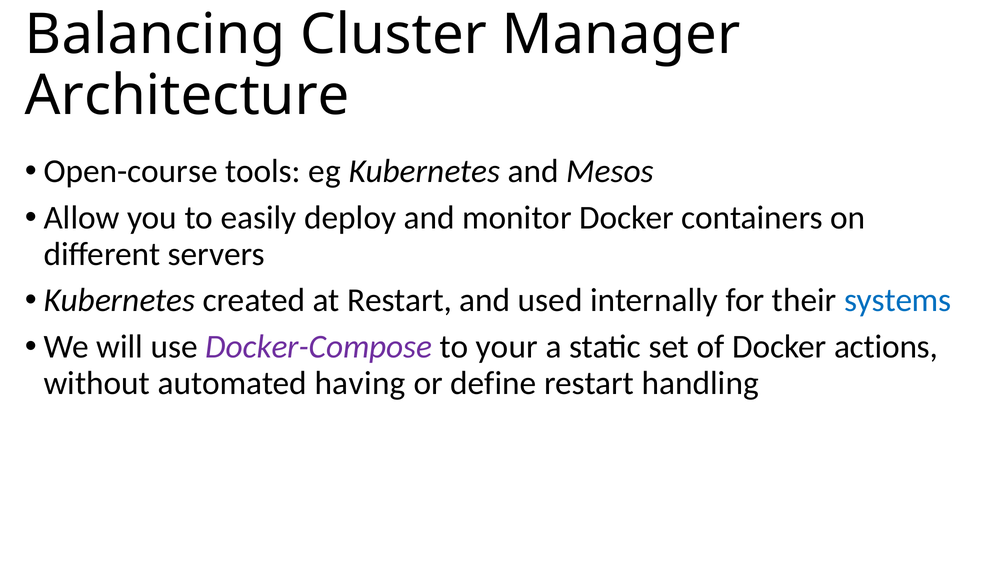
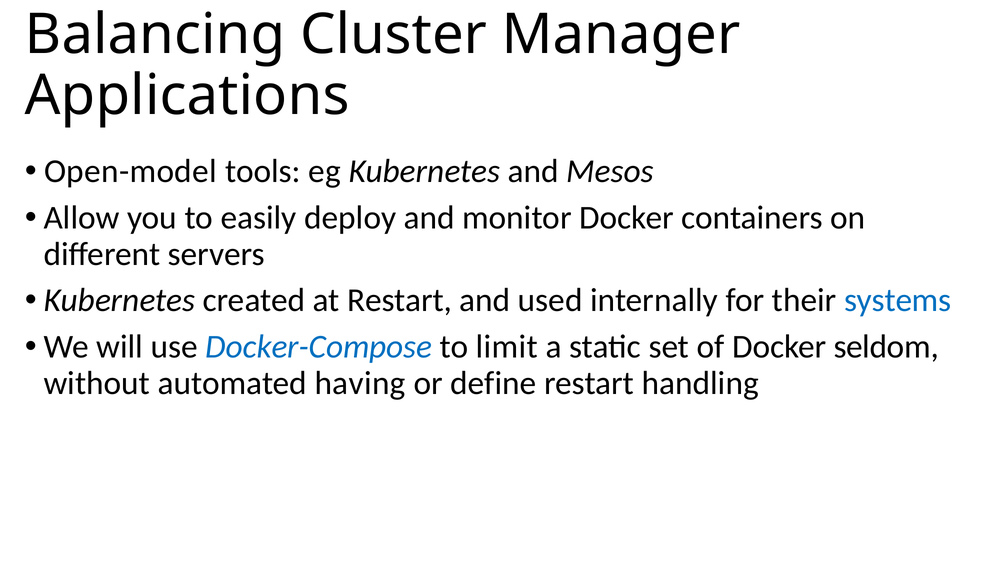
Architecture: Architecture -> Applications
Open-course: Open-course -> Open-model
Docker-Compose colour: purple -> blue
your: your -> limit
actions: actions -> seldom
